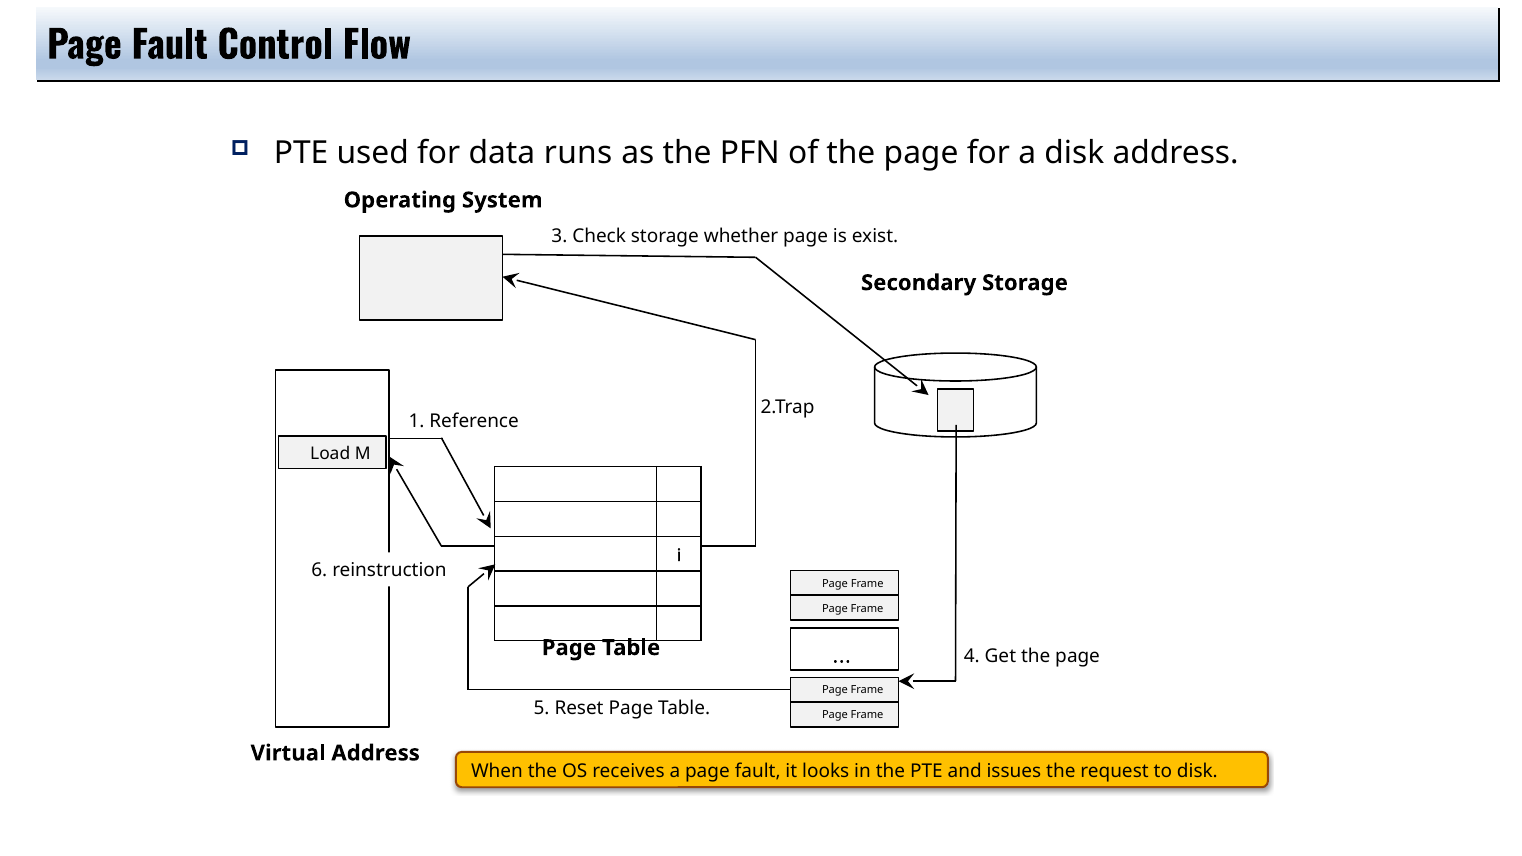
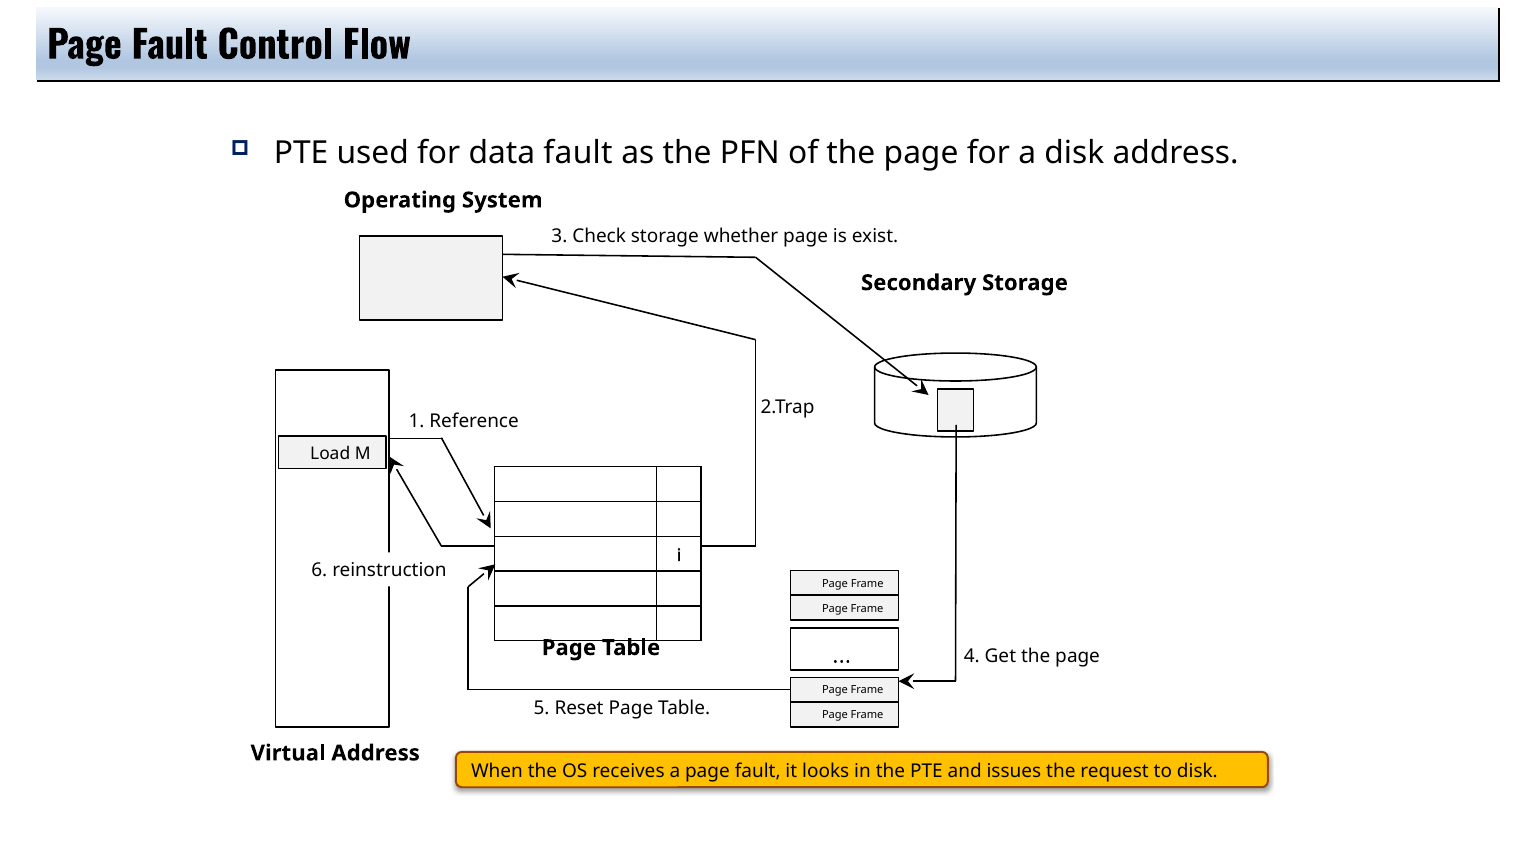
data runs: runs -> fault
